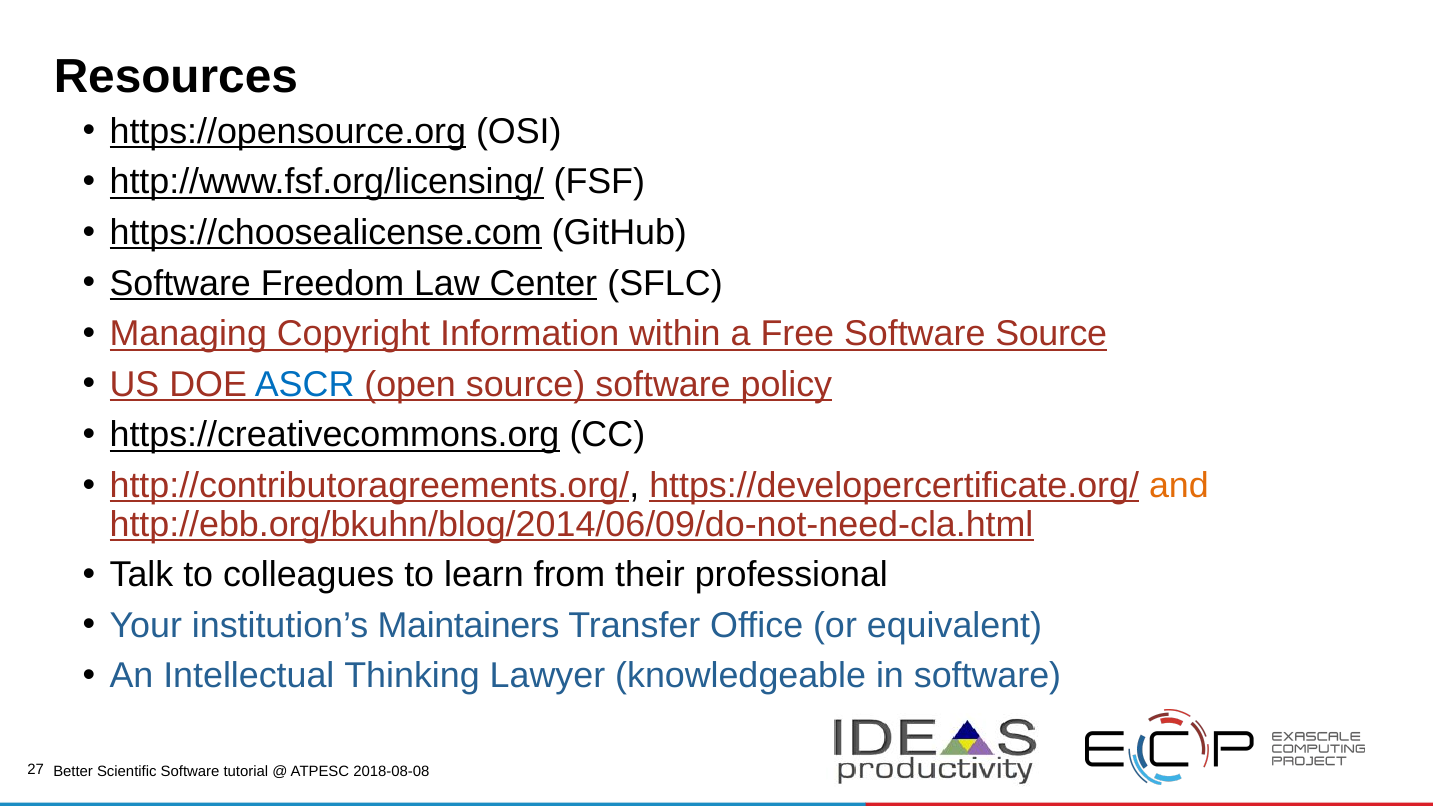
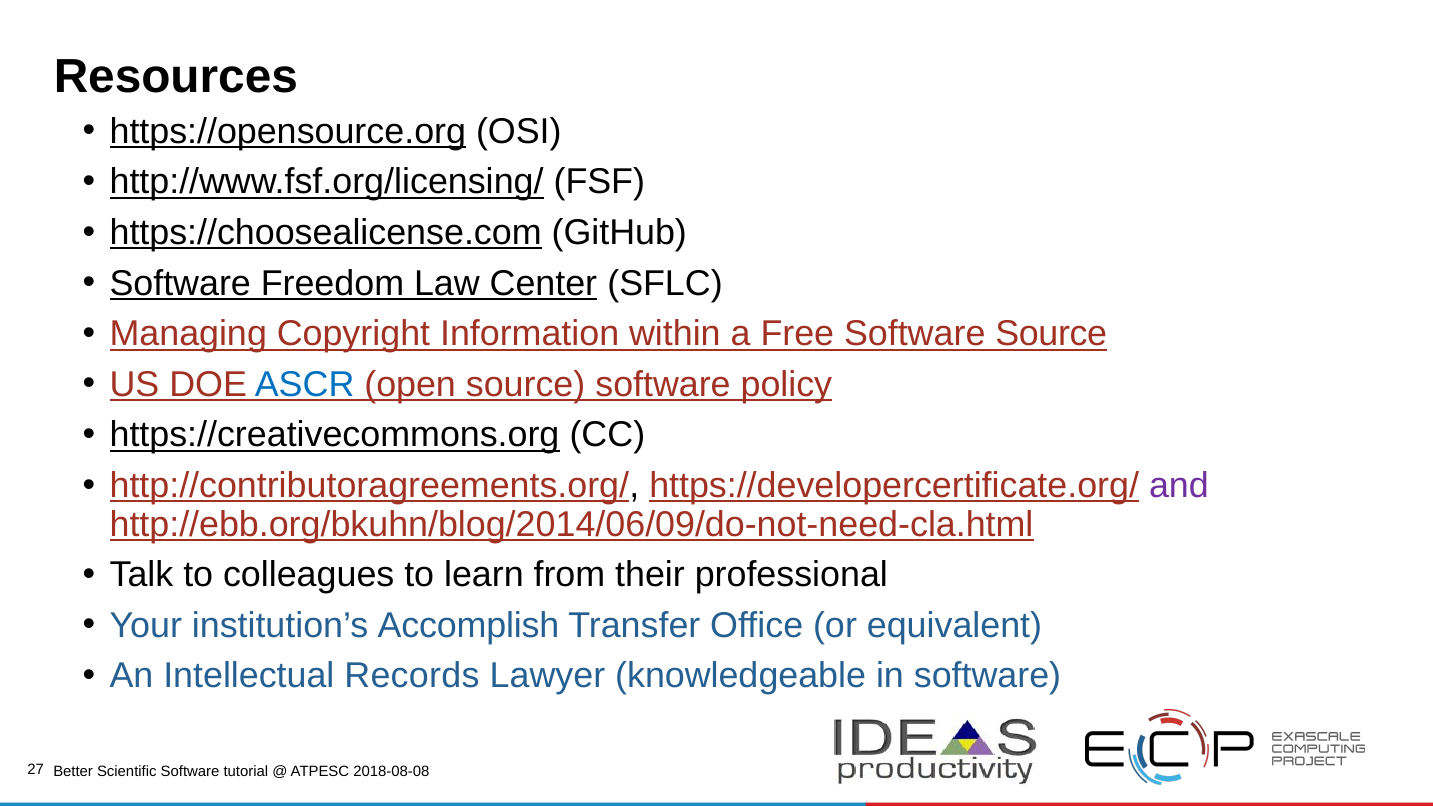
and colour: orange -> purple
Maintainers: Maintainers -> Accomplish
Thinking: Thinking -> Records
